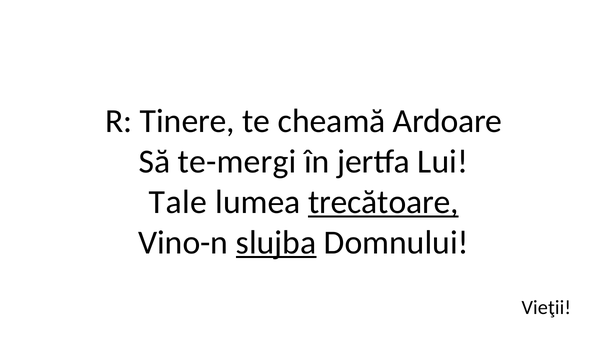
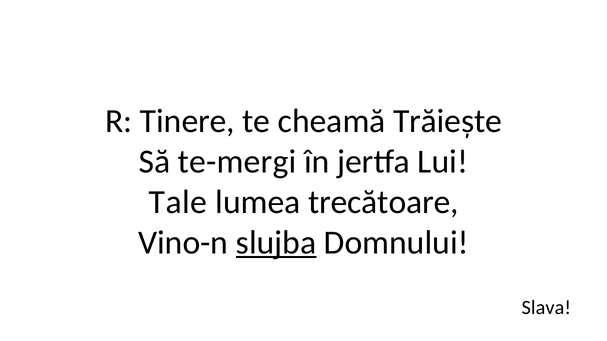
Ardoare: Ardoare -> Trăiește
trecătoare underline: present -> none
Vieţii: Vieţii -> Slava
